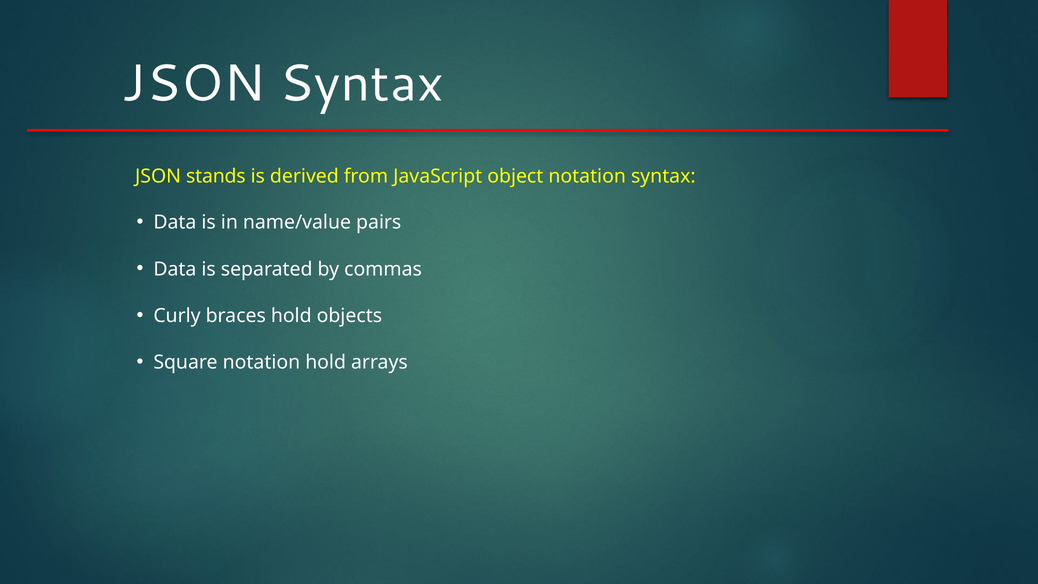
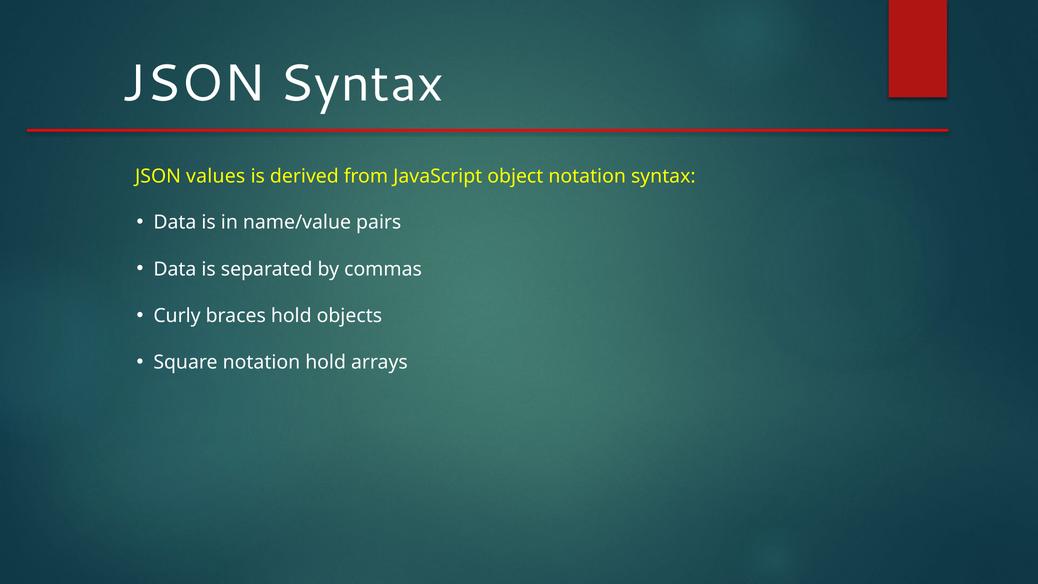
stands: stands -> values
